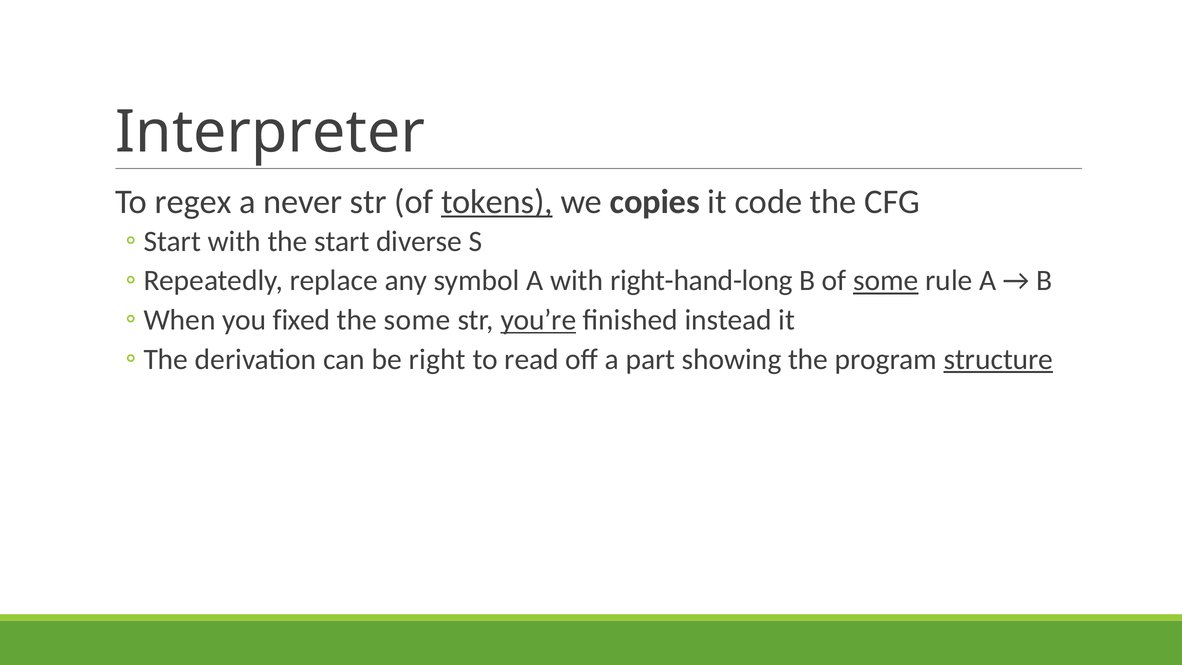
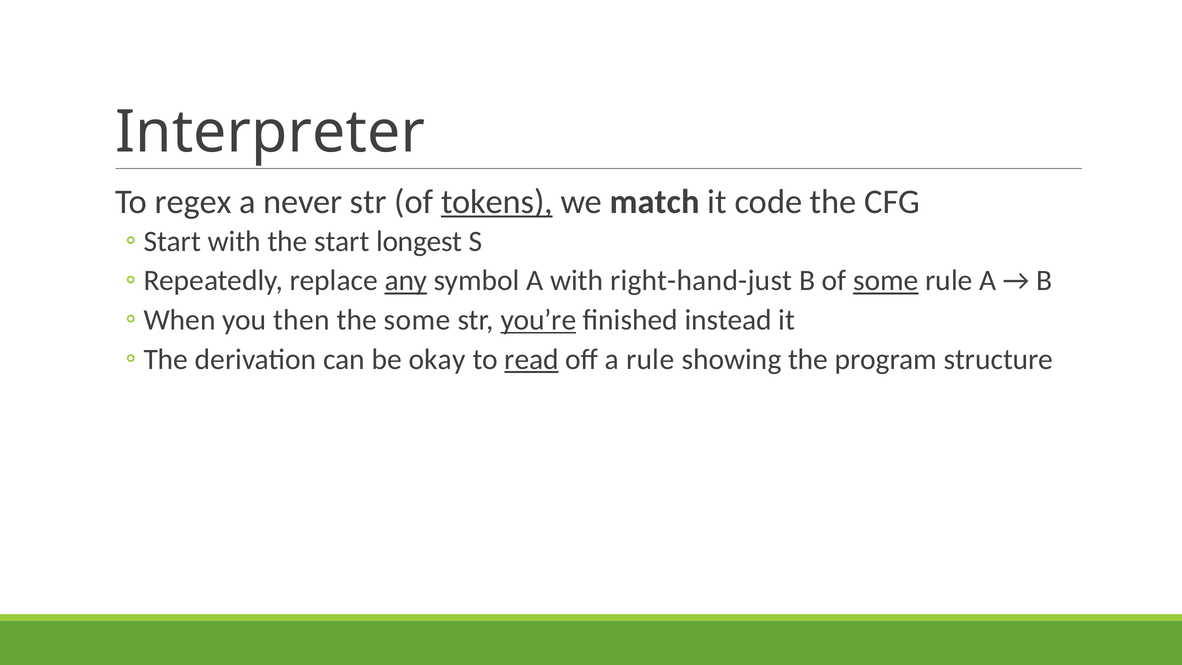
copies: copies -> match
diverse: diverse -> longest
any underline: none -> present
right-hand-long: right-hand-long -> right-hand-just
fixed: fixed -> then
right: right -> okay
read underline: none -> present
a part: part -> rule
structure underline: present -> none
